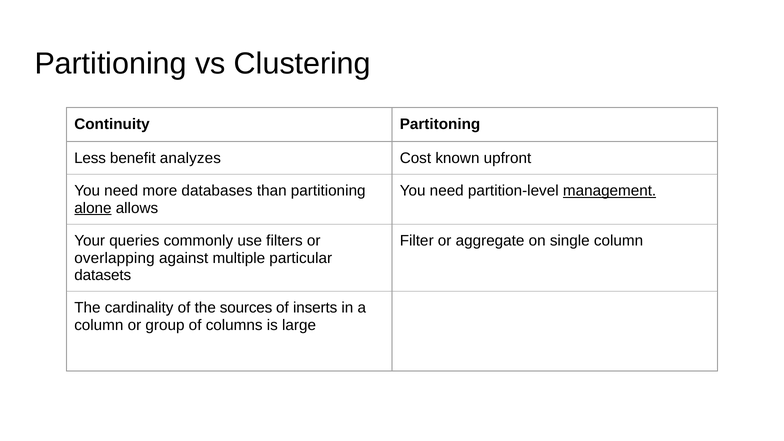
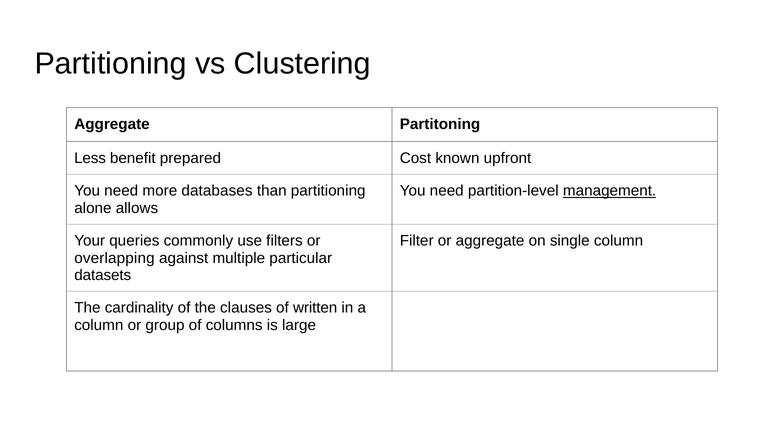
Continuity at (112, 124): Continuity -> Aggregate
analyzes: analyzes -> prepared
alone underline: present -> none
sources: sources -> clauses
inserts: inserts -> written
